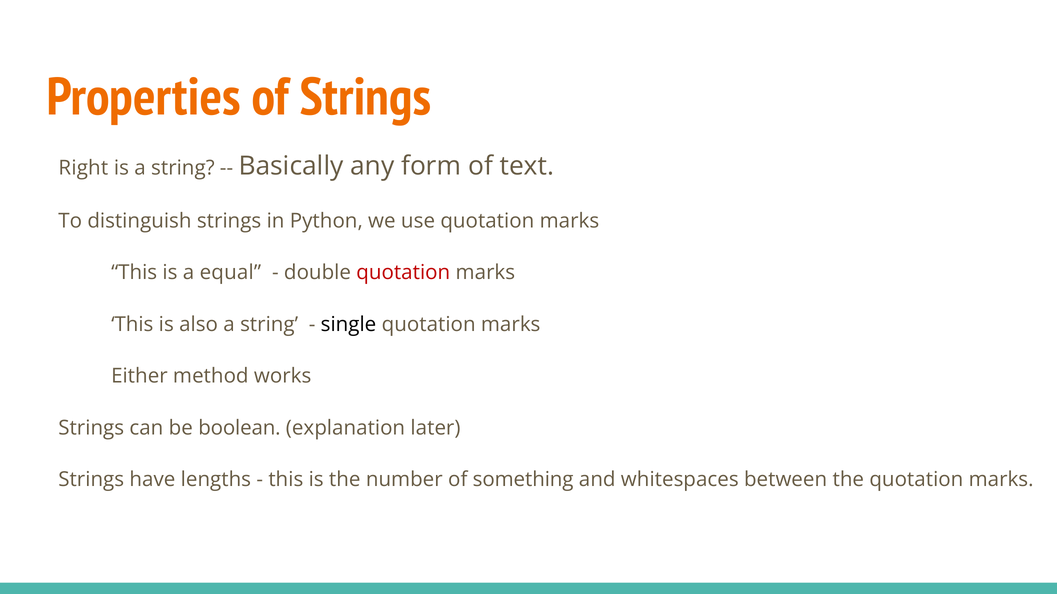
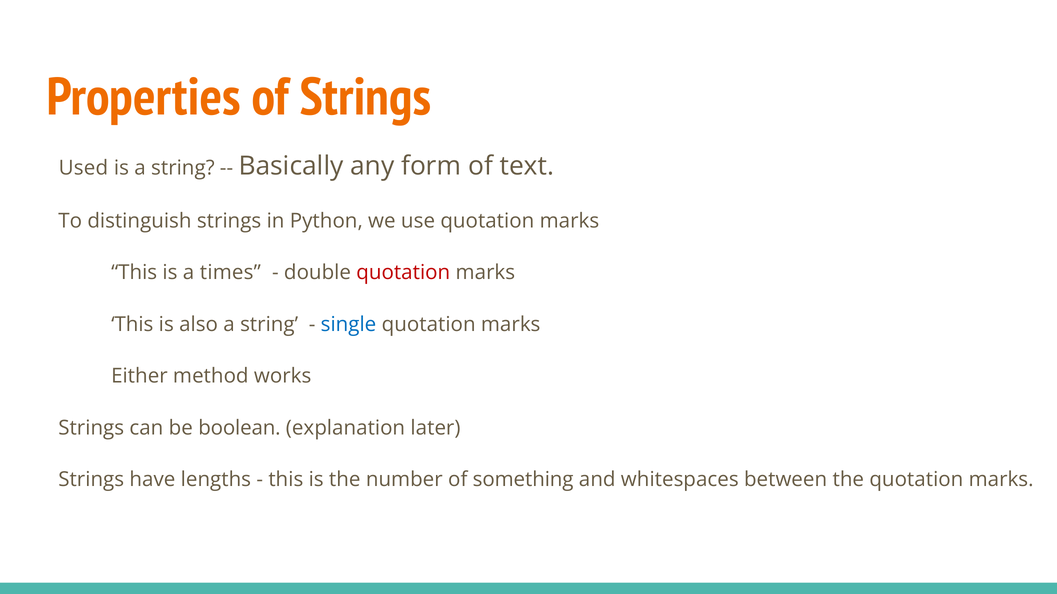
Right: Right -> Used
equal: equal -> times
single colour: black -> blue
